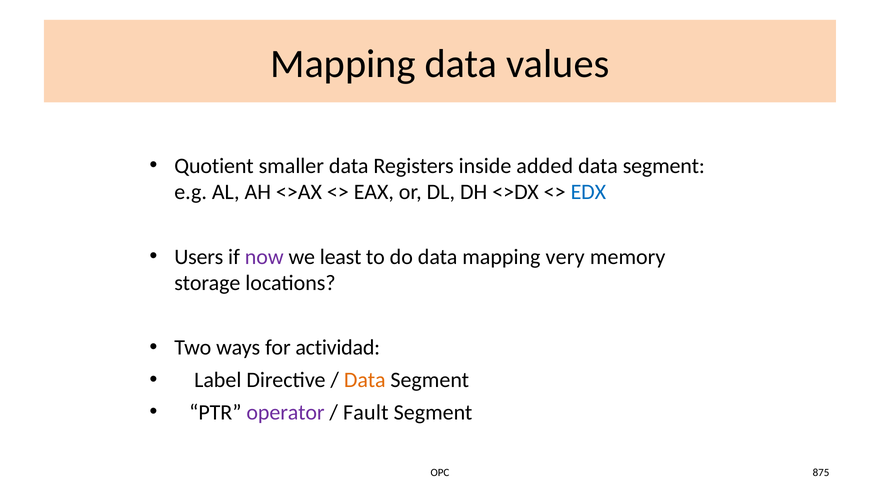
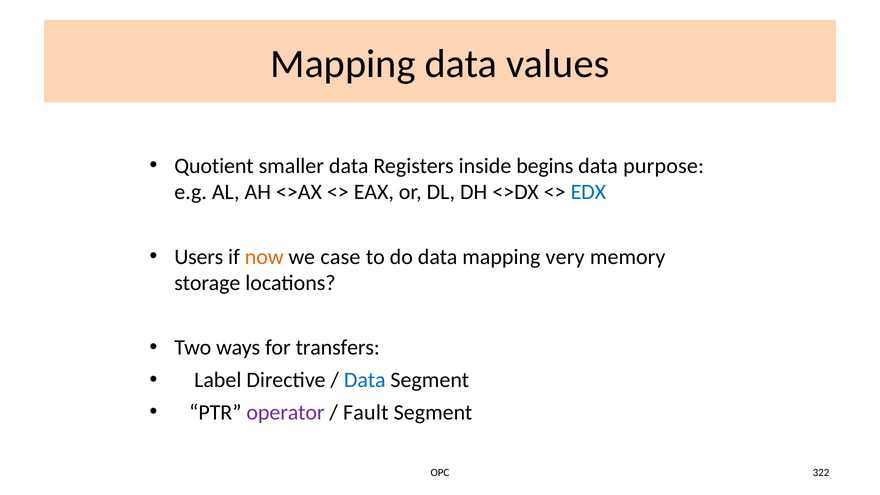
added: added -> begins
segment at (664, 166): segment -> purpose
now colour: purple -> orange
least: least -> case
actividad: actividad -> transfers
Data at (365, 380) colour: orange -> blue
875: 875 -> 322
